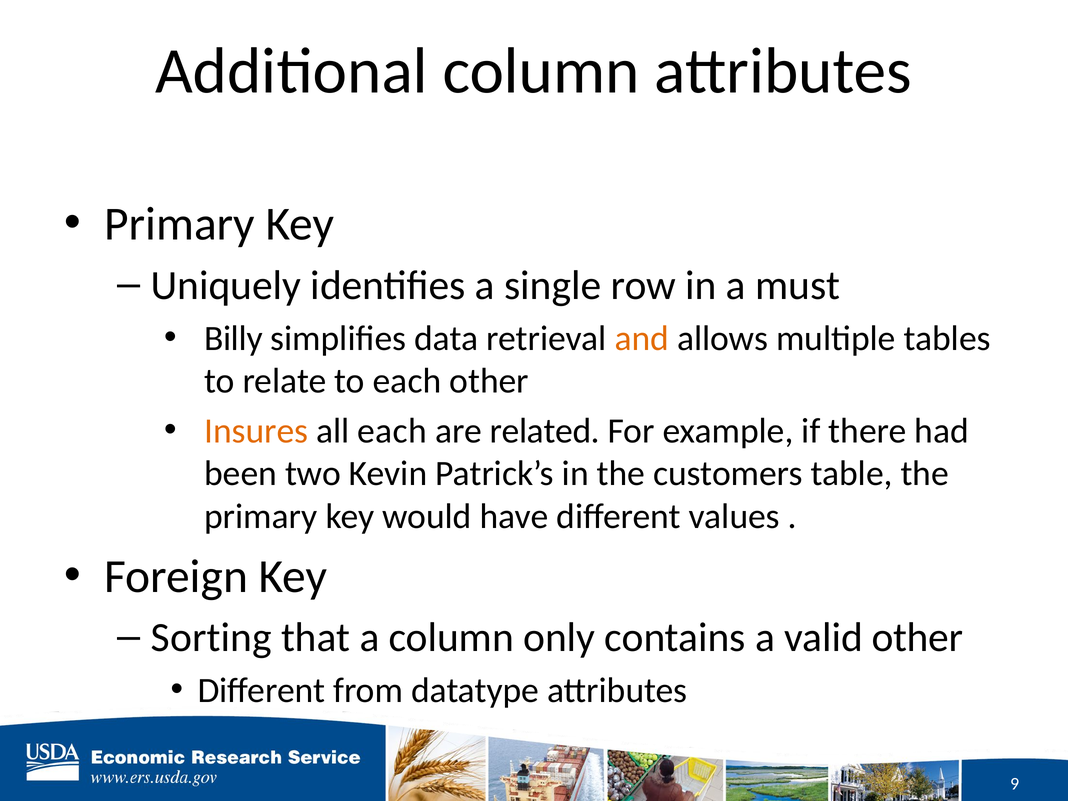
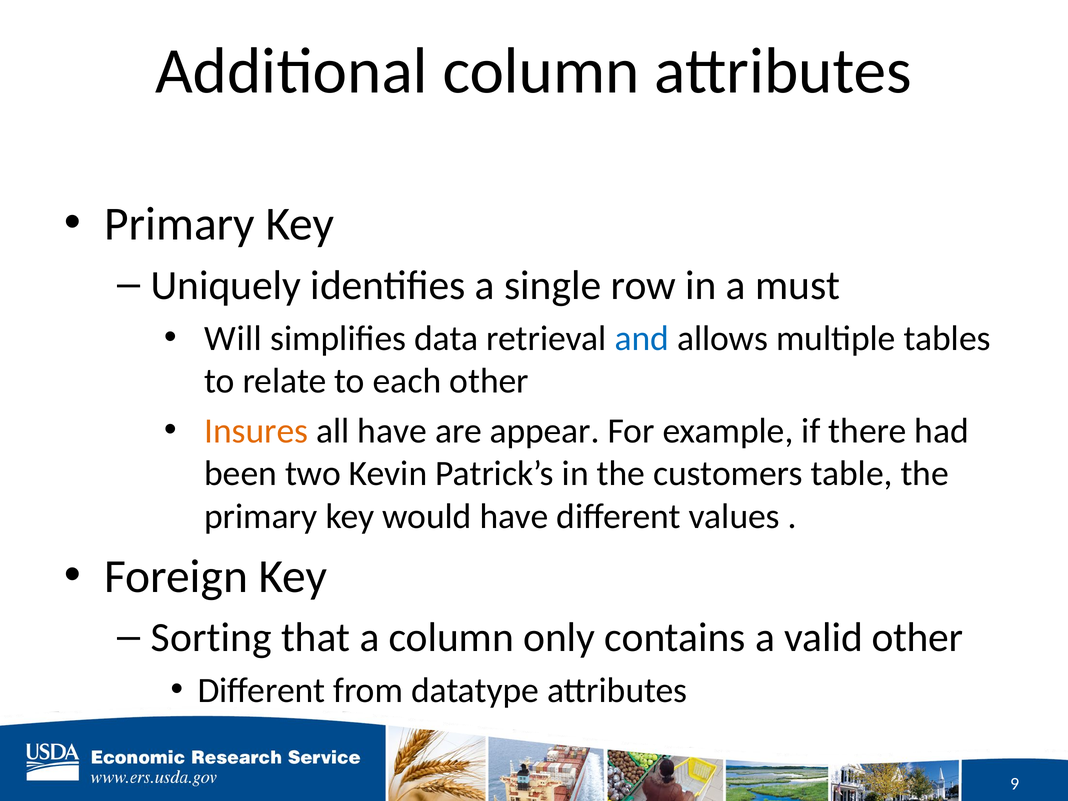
Billy: Billy -> Will
and colour: orange -> blue
all each: each -> have
related: related -> appear
